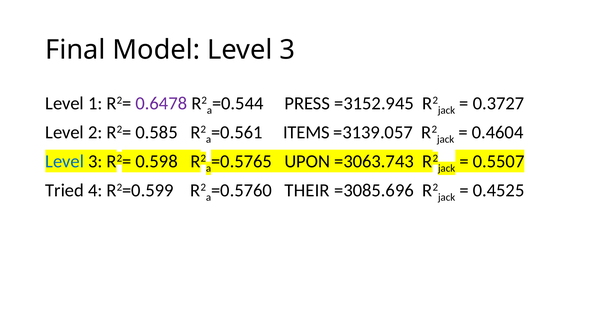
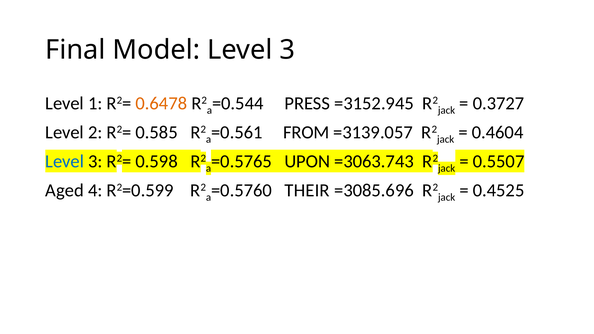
0.6478 colour: purple -> orange
ITEMS: ITEMS -> FROM
Tried: Tried -> Aged
